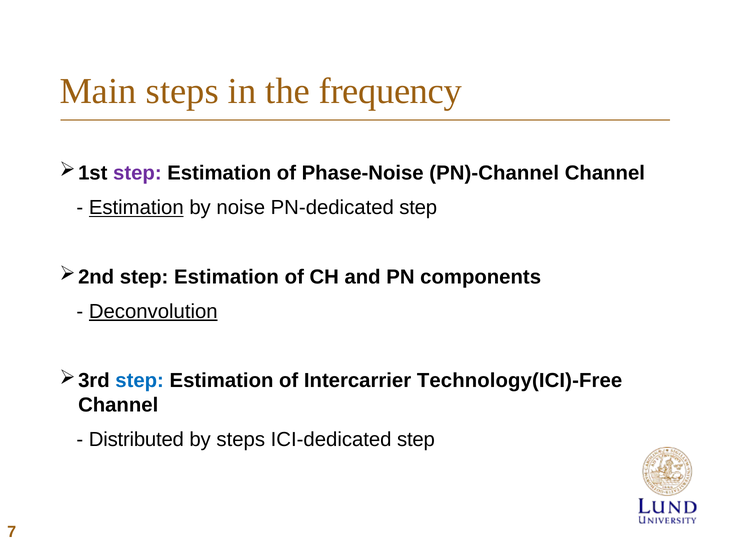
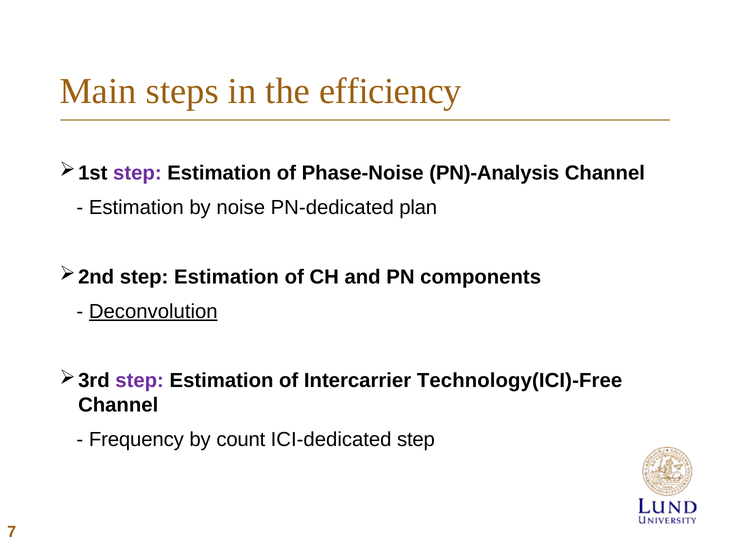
frequency: frequency -> efficiency
PN)-Channel: PN)-Channel -> PN)-Analysis
Estimation at (136, 208) underline: present -> none
PN-dedicated step: step -> plan
step at (140, 381) colour: blue -> purple
Distributed: Distributed -> Frequency
by steps: steps -> count
